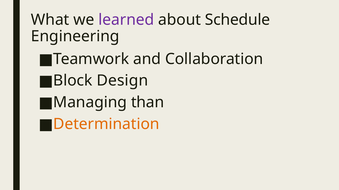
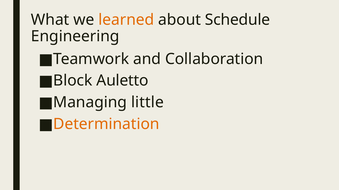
learned colour: purple -> orange
Design: Design -> Auletto
than: than -> little
